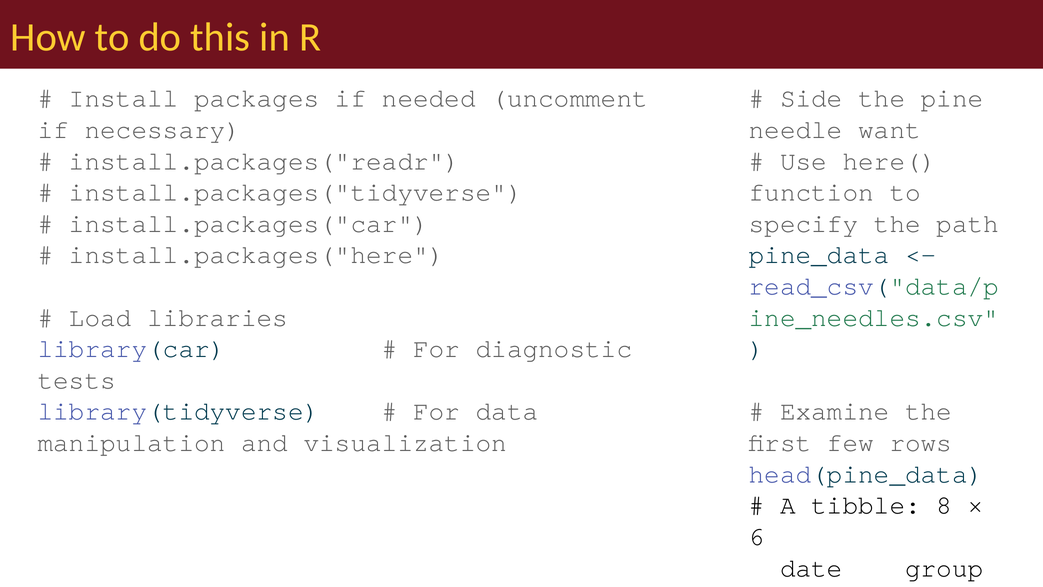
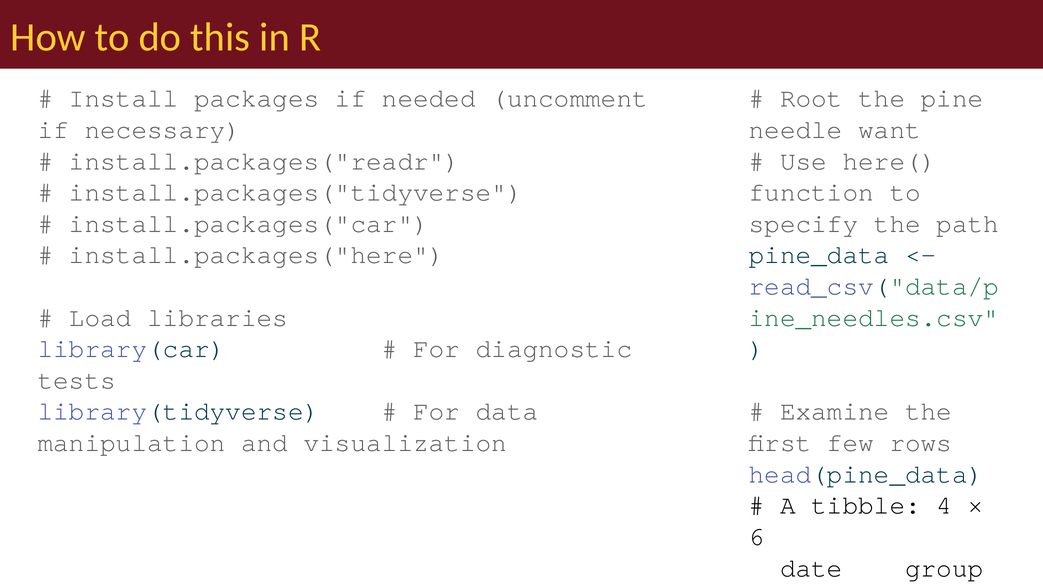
Side: Side -> Root
tibble 8: 8 -> 4
